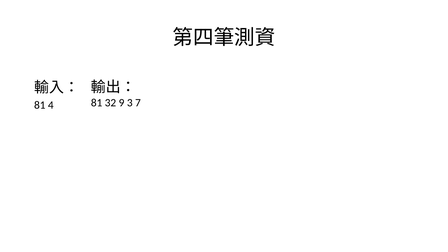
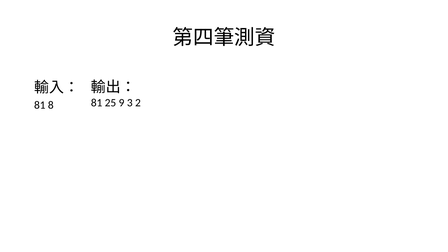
32: 32 -> 25
7: 7 -> 2
4: 4 -> 8
